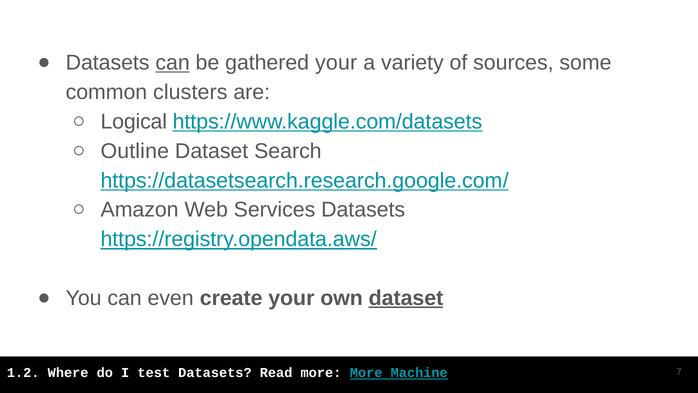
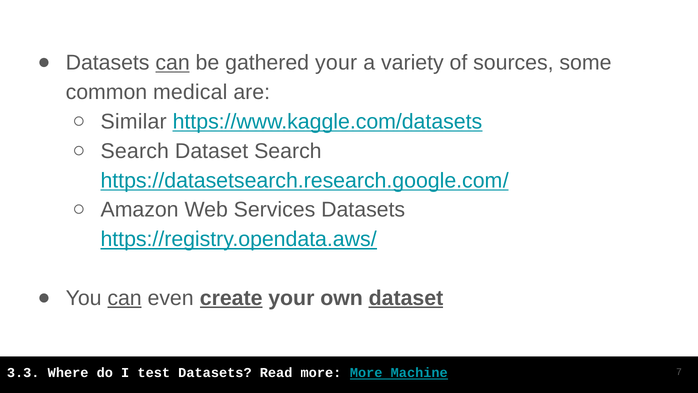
clusters: clusters -> medical
Logical: Logical -> Similar
Outline at (135, 151): Outline -> Search
can at (125, 298) underline: none -> present
create underline: none -> present
1.2: 1.2 -> 3.3
